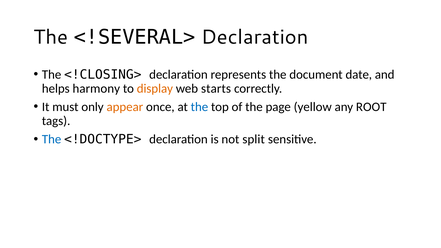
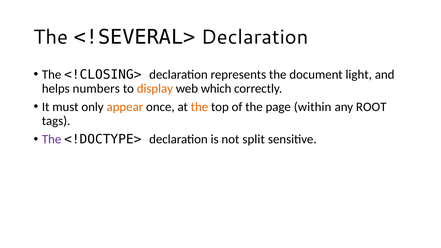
date: date -> light
harmony: harmony -> numbers
starts: starts -> which
the at (199, 107) colour: blue -> orange
yellow: yellow -> within
The at (52, 139) colour: blue -> purple
